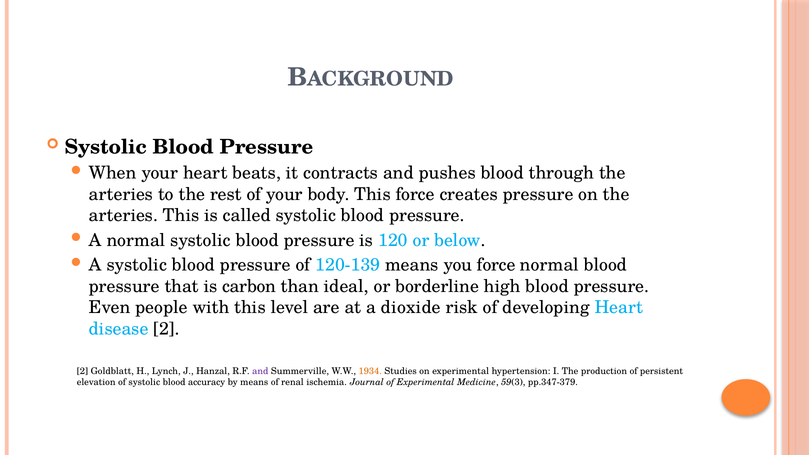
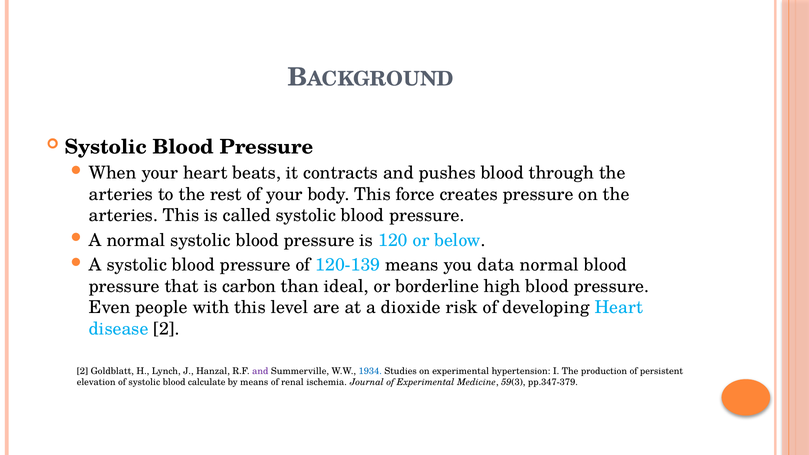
you force: force -> data
1934 colour: orange -> blue
accuracy: accuracy -> calculate
